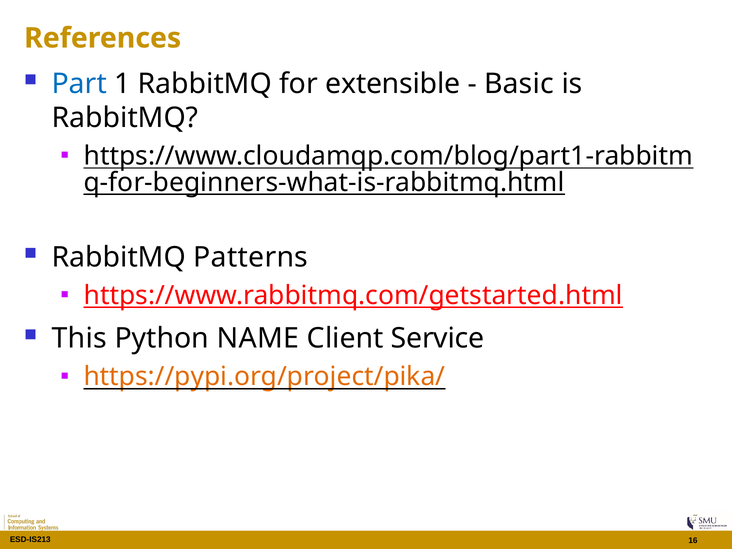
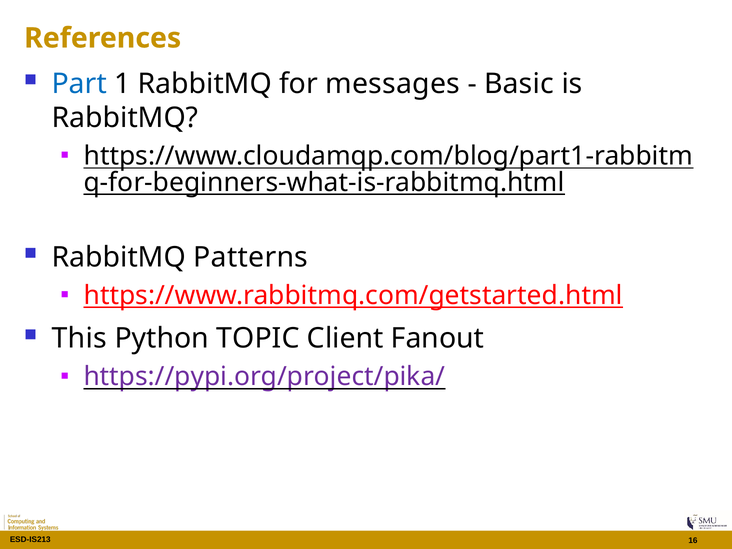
extensible: extensible -> messages
NAME: NAME -> TOPIC
Service: Service -> Fanout
https://pypi.org/project/pika/ colour: orange -> purple
